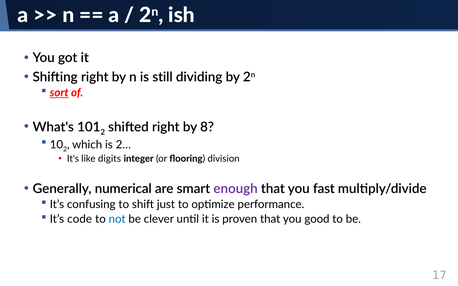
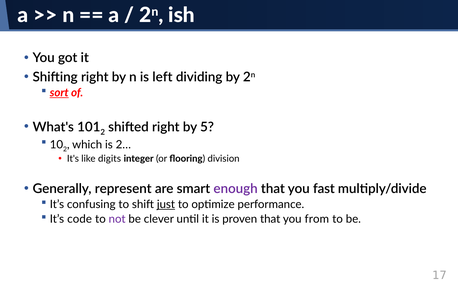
still: still -> left
8: 8 -> 5
numerical: numerical -> represent
just underline: none -> present
not colour: blue -> purple
good: good -> from
